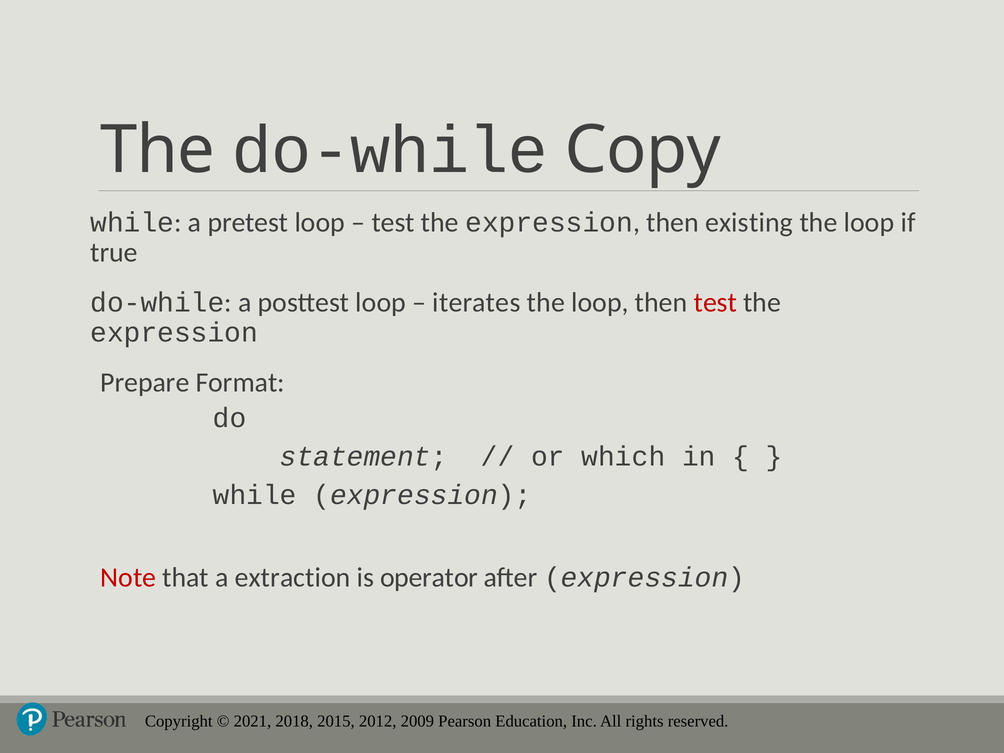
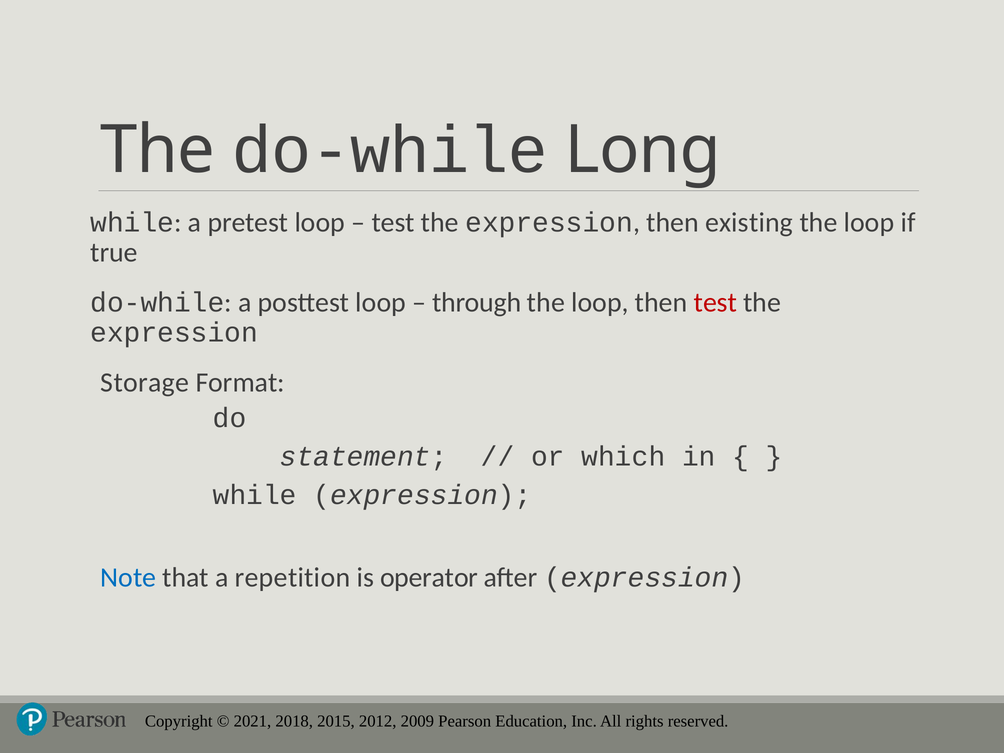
Copy: Copy -> Long
iterates: iterates -> through
Prepare: Prepare -> Storage
Note colour: red -> blue
extraction: extraction -> repetition
